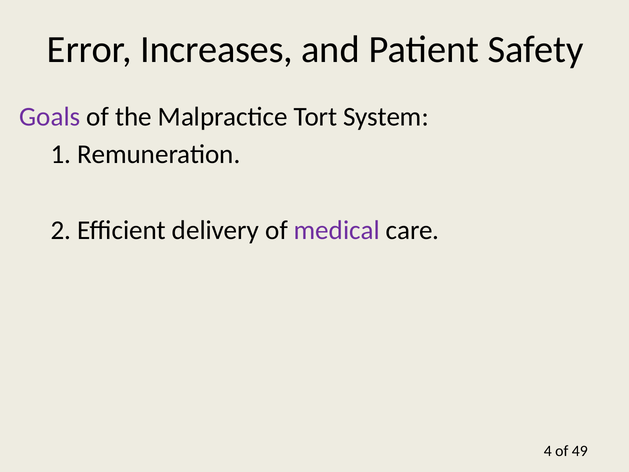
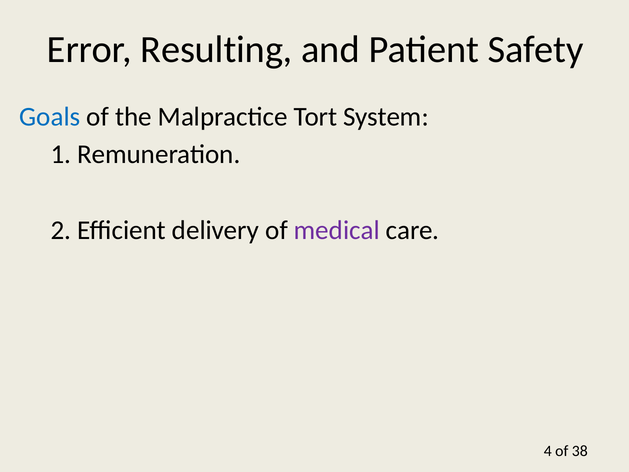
Increases: Increases -> Resulting
Goals colour: purple -> blue
49: 49 -> 38
